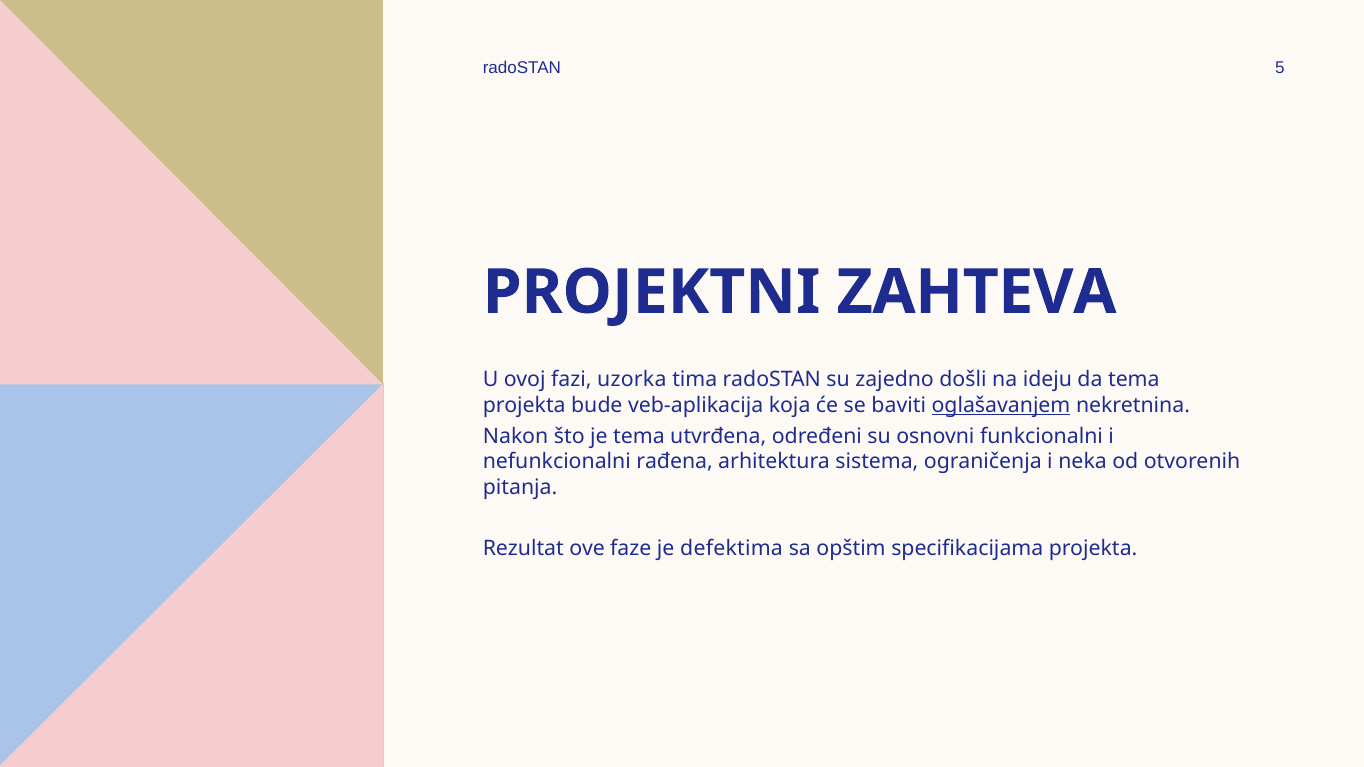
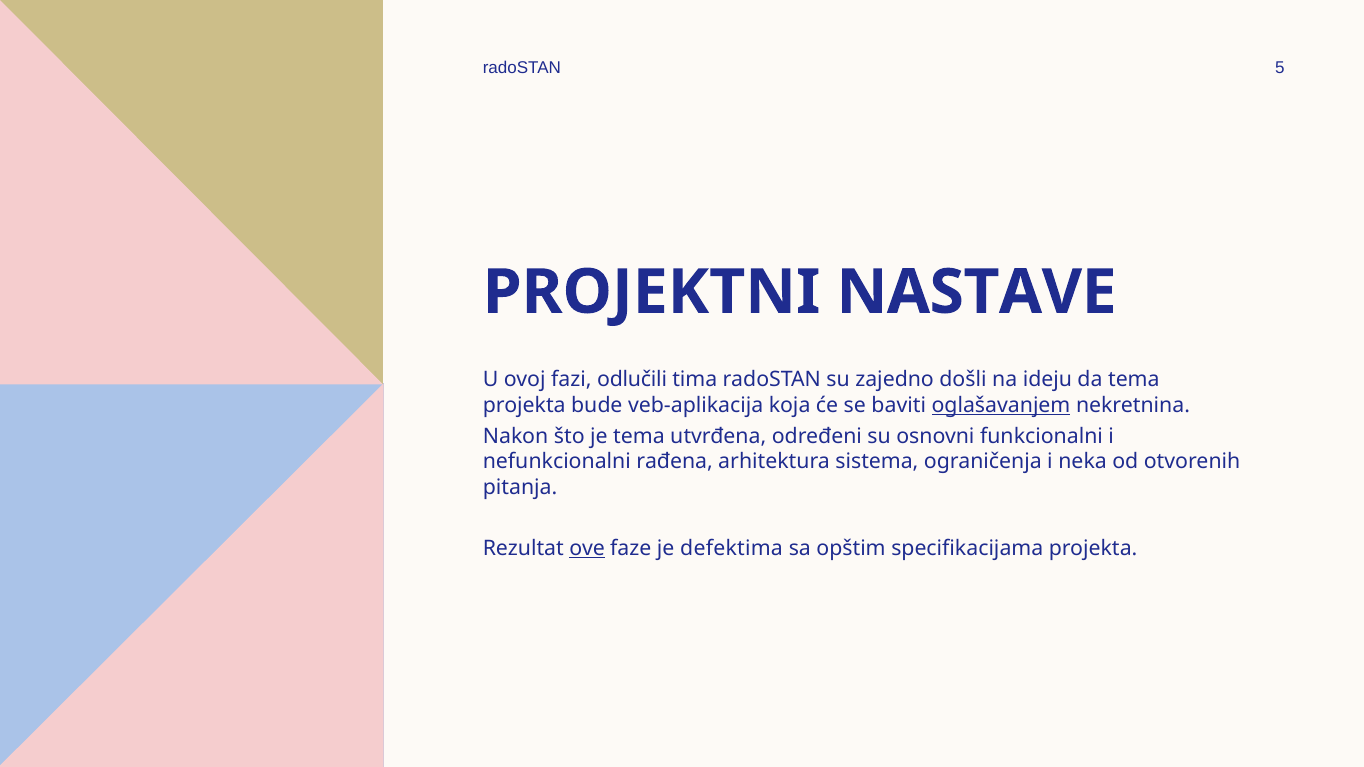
ZAHTEVA: ZAHTEVA -> NASTAVE
uzorka: uzorka -> odlučili
ove underline: none -> present
